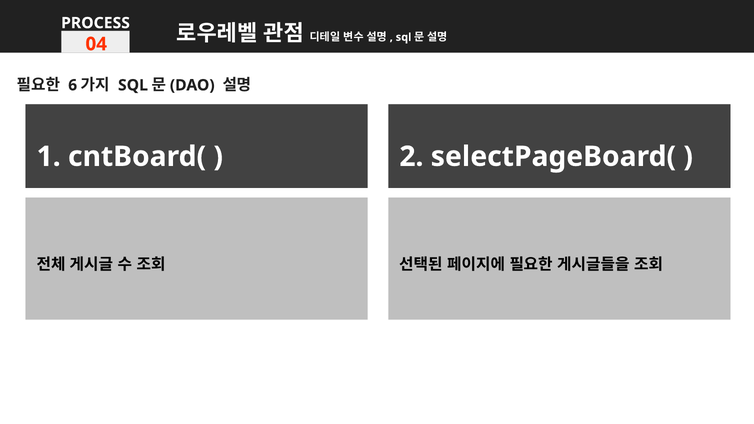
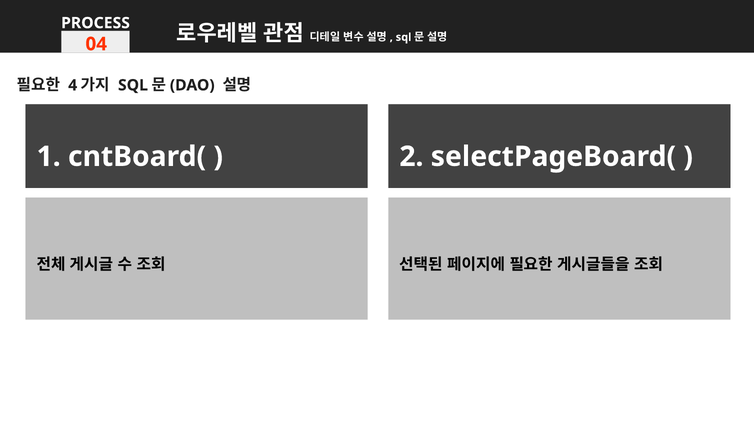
6: 6 -> 4
